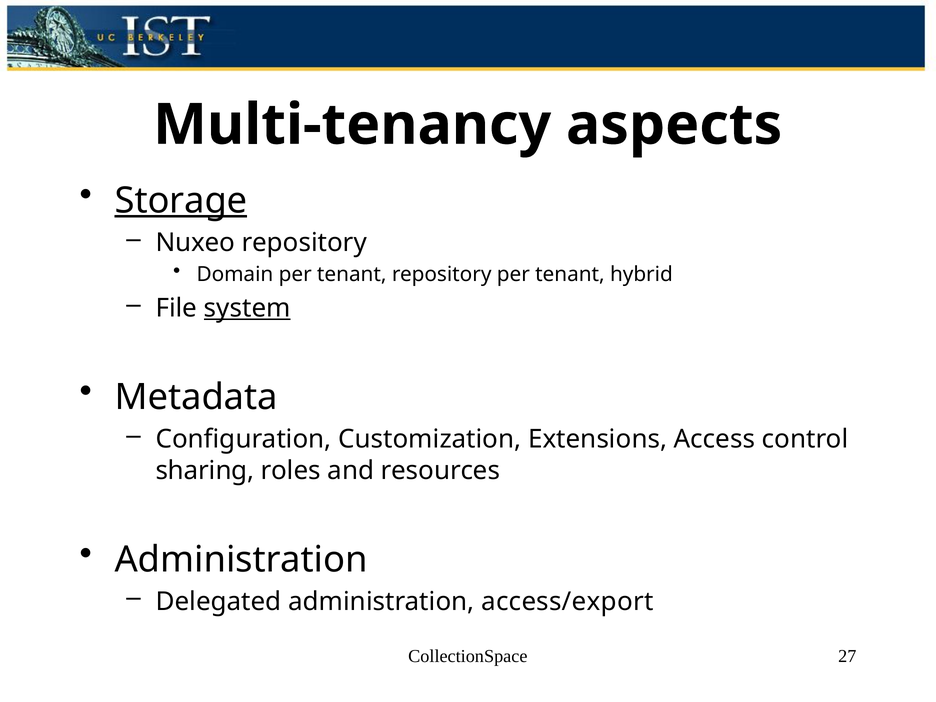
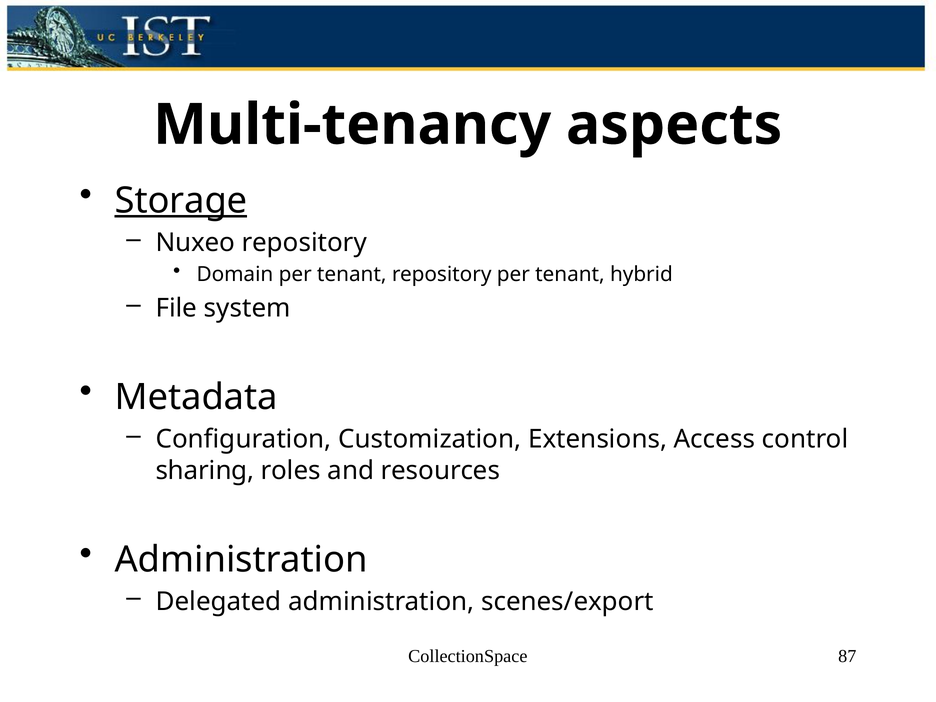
system underline: present -> none
access/export: access/export -> scenes/export
27: 27 -> 87
